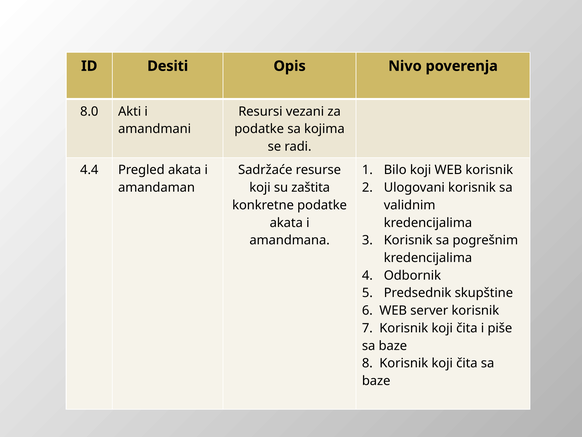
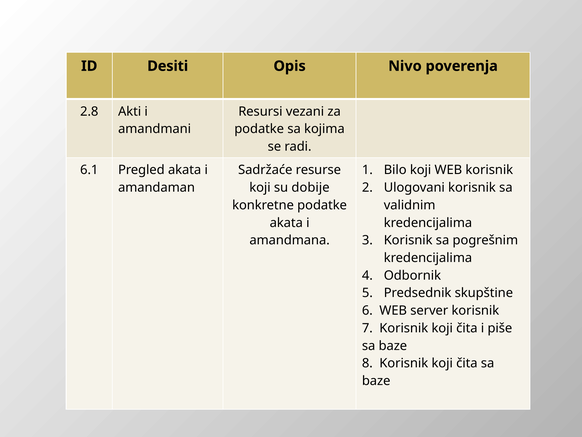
8.0: 8.0 -> 2.8
4.4: 4.4 -> 6.1
zaštita: zaštita -> dobije
